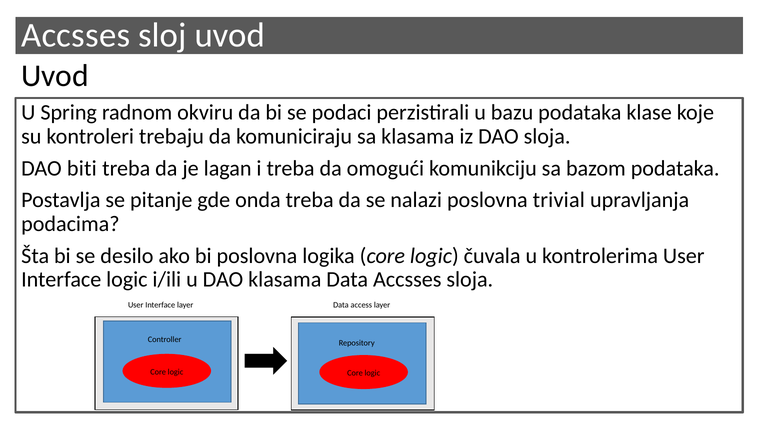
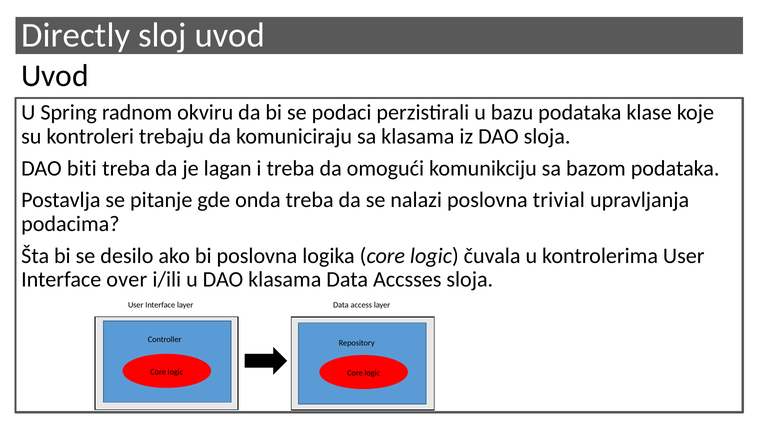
Accsses at (76, 35): Accsses -> Directly
Interface logic: logic -> over
